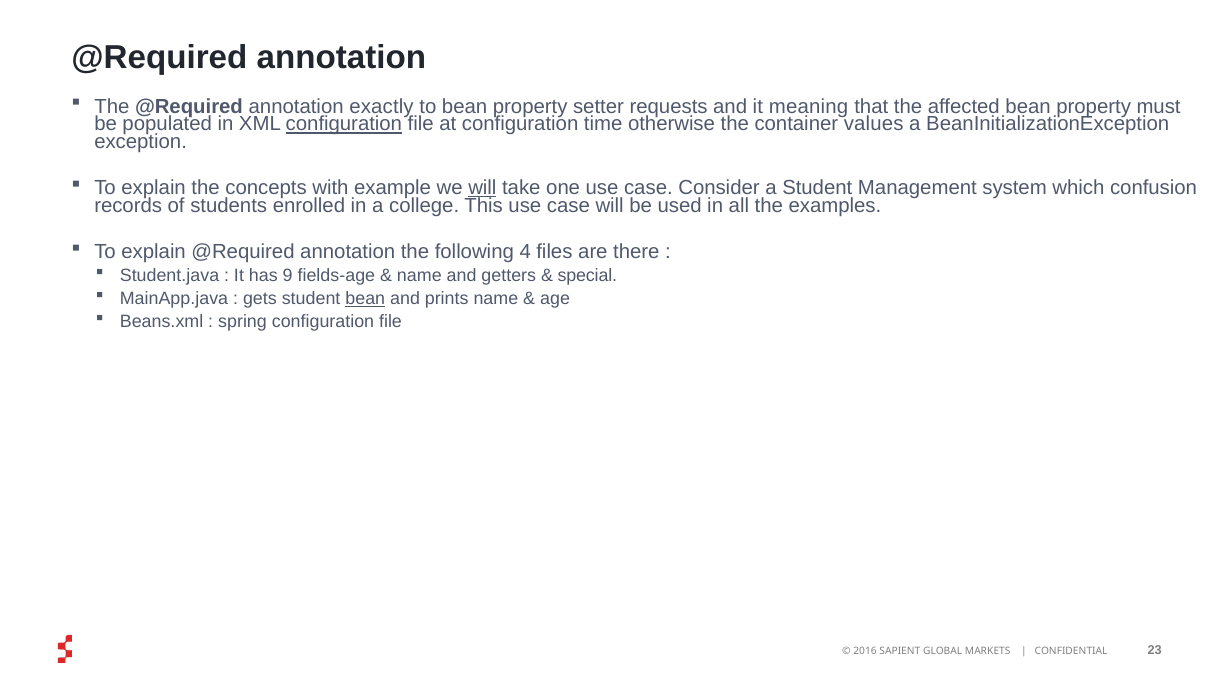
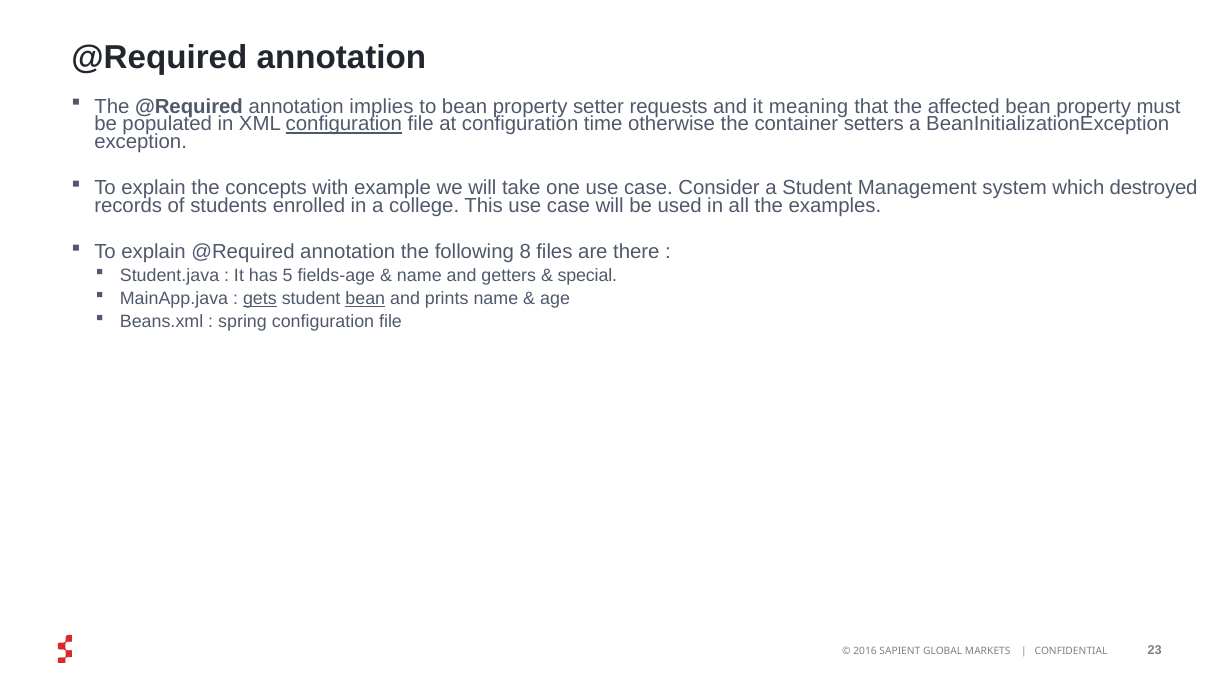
exactly: exactly -> implies
values: values -> setters
will at (482, 188) underline: present -> none
confusion: confusion -> destroyed
4: 4 -> 8
9: 9 -> 5
gets underline: none -> present
